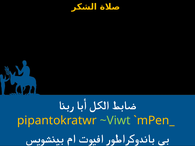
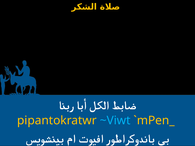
~Viwt colour: light green -> light blue
